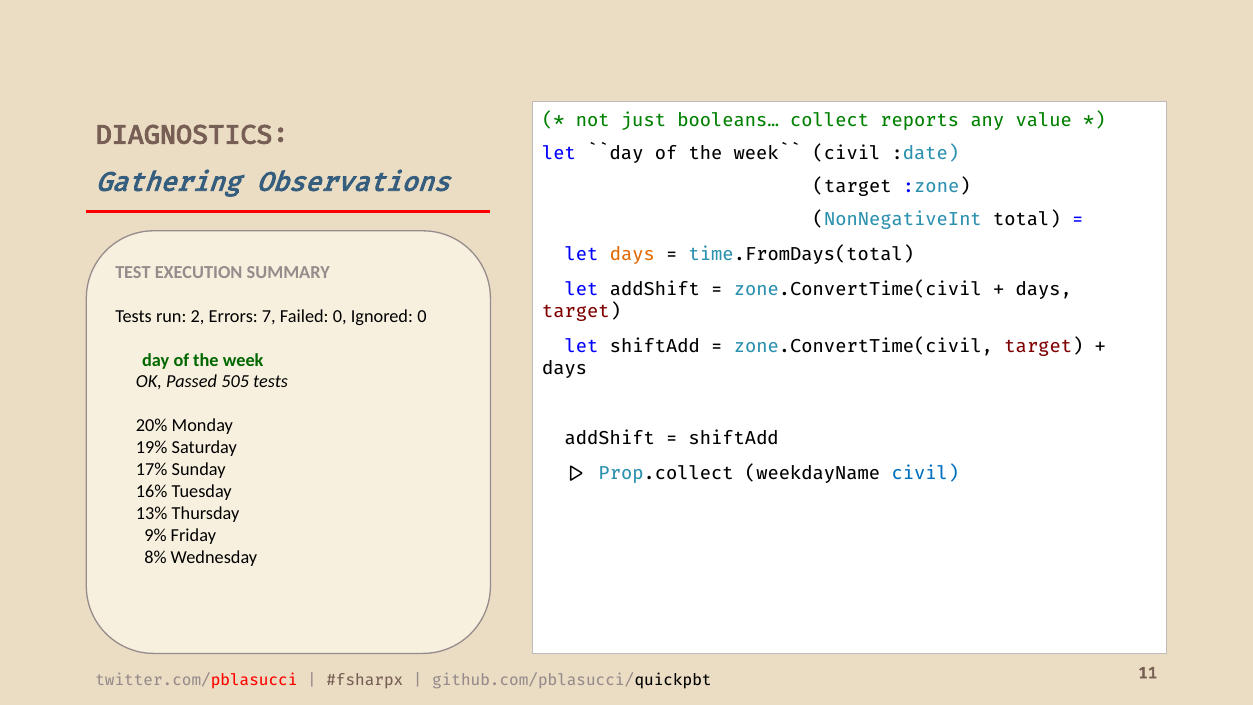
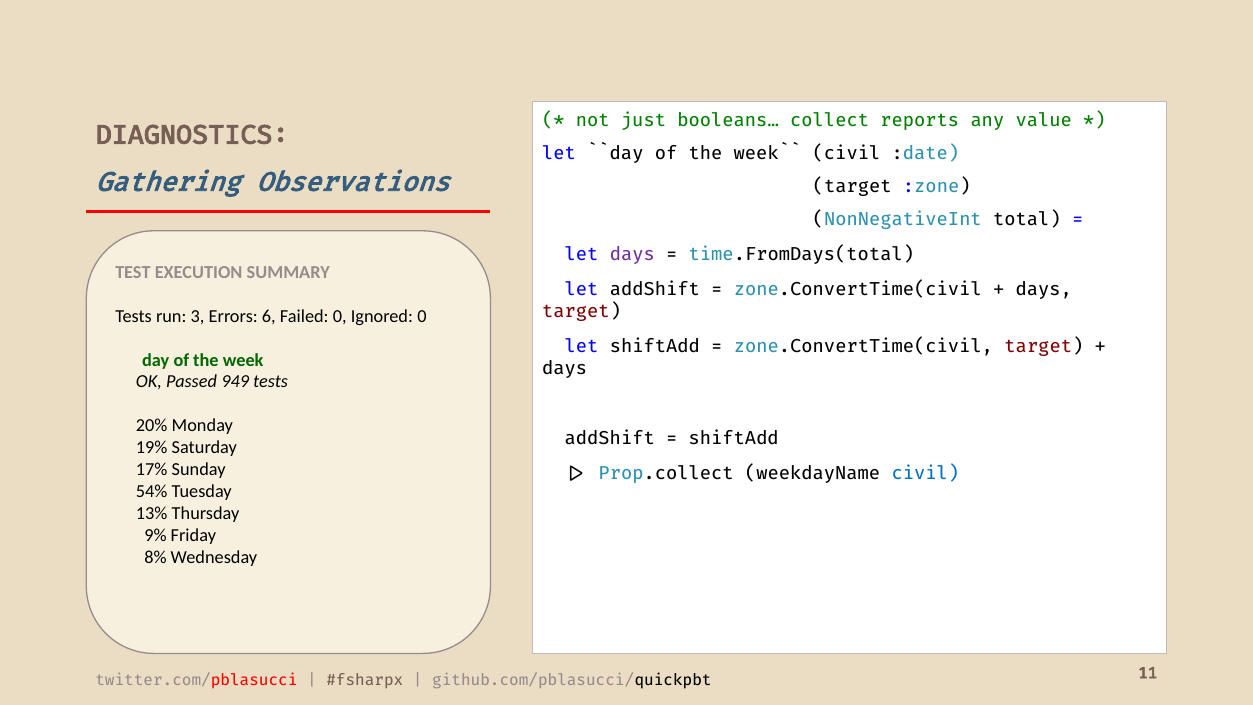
days at (632, 254) colour: orange -> purple
2: 2 -> 3
7: 7 -> 6
505: 505 -> 949
16%: 16% -> 54%
